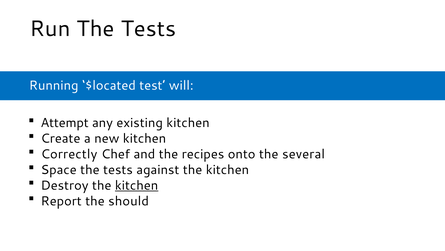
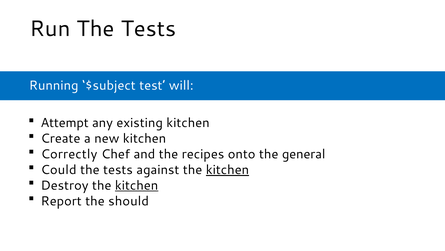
$located: $located -> $subject
several: several -> general
Space: Space -> Could
kitchen at (227, 169) underline: none -> present
